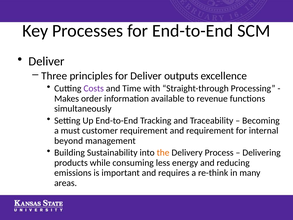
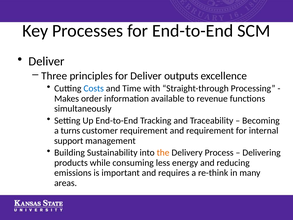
Costs colour: purple -> blue
must: must -> turns
beyond: beyond -> support
